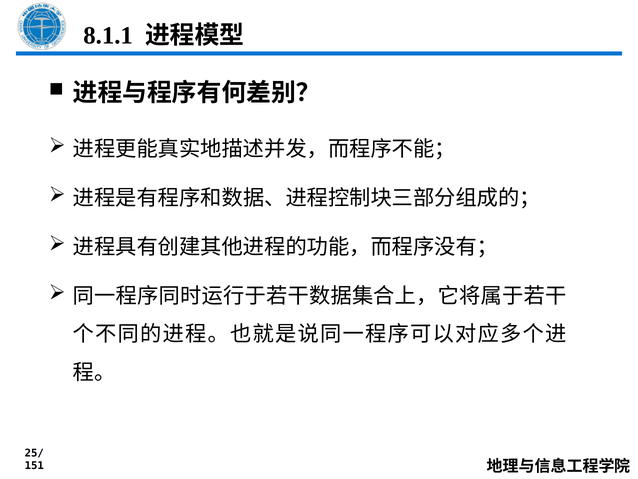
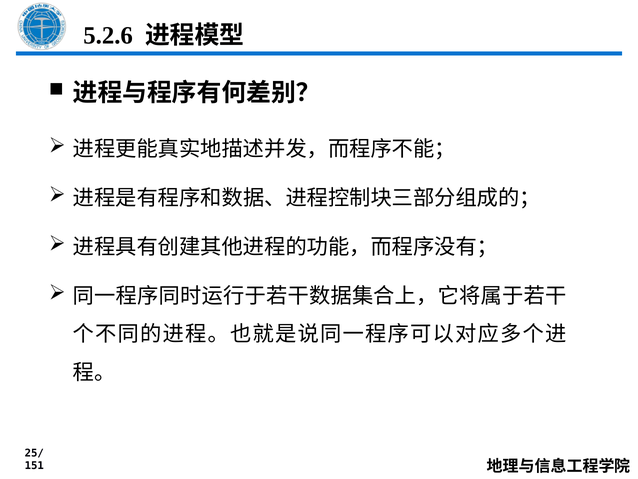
8.1.1: 8.1.1 -> 5.2.6
